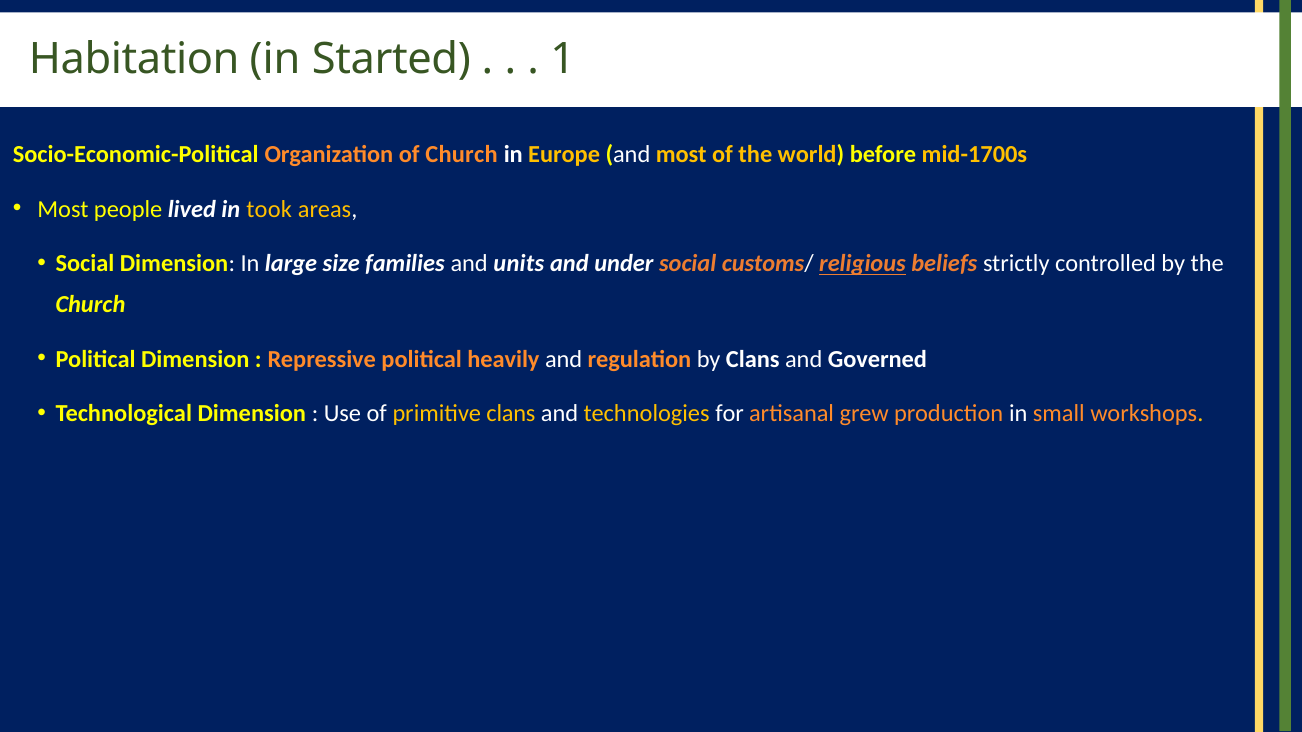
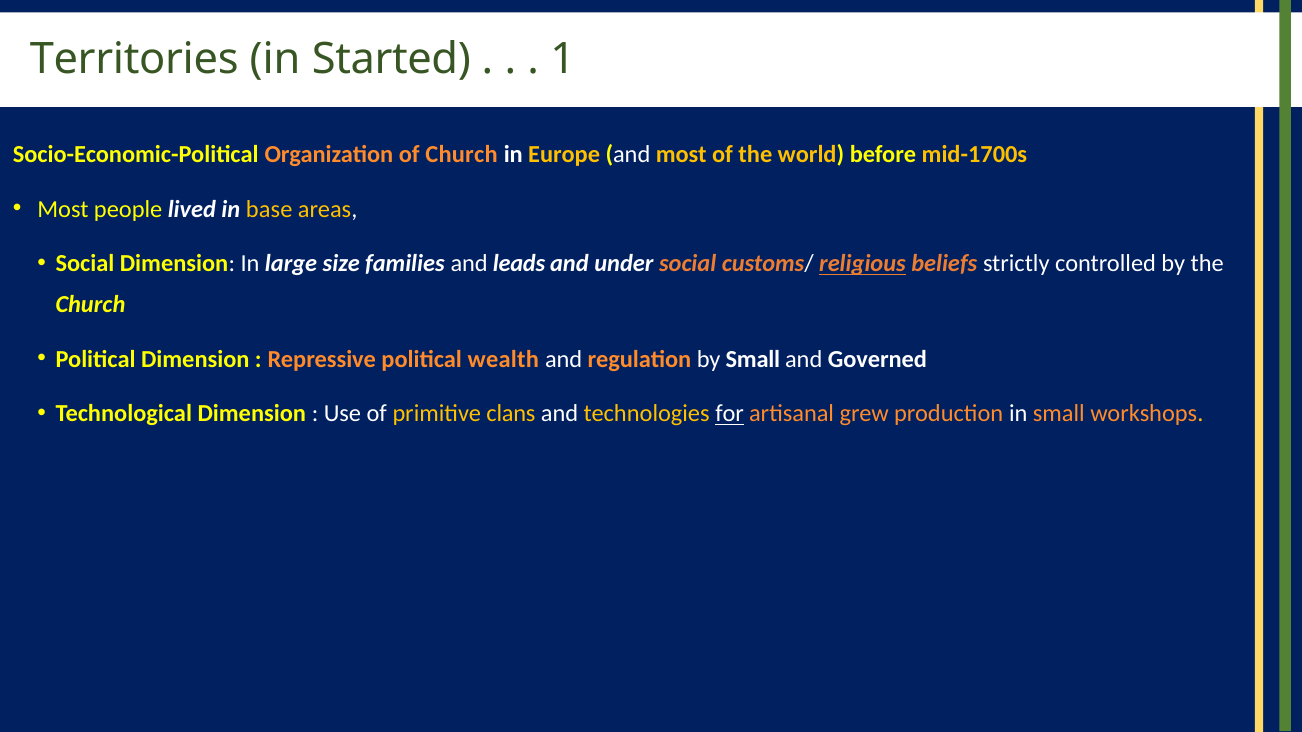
Habitation: Habitation -> Territories
took: took -> base
units: units -> leads
heavily: heavily -> wealth
by Clans: Clans -> Small
for underline: none -> present
